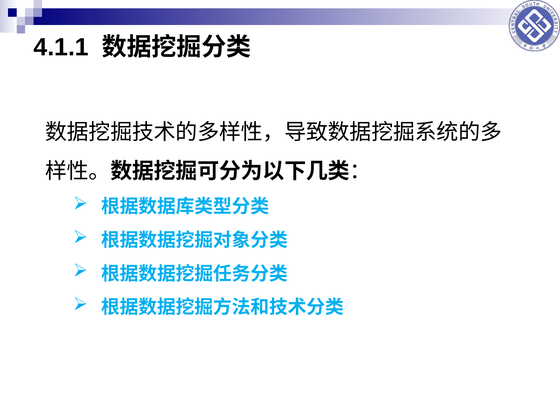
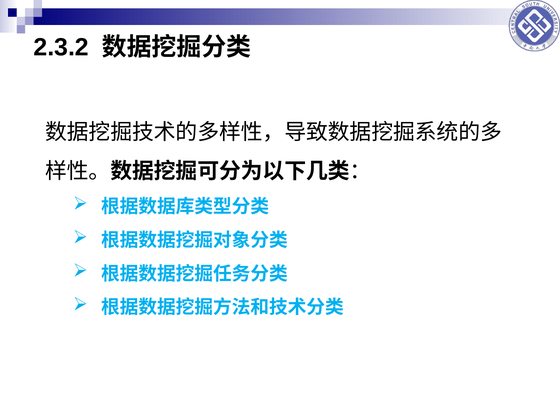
4.1.1: 4.1.1 -> 2.3.2
